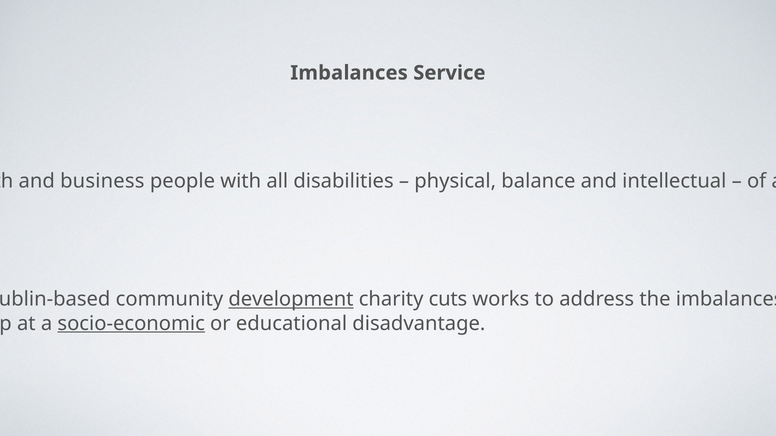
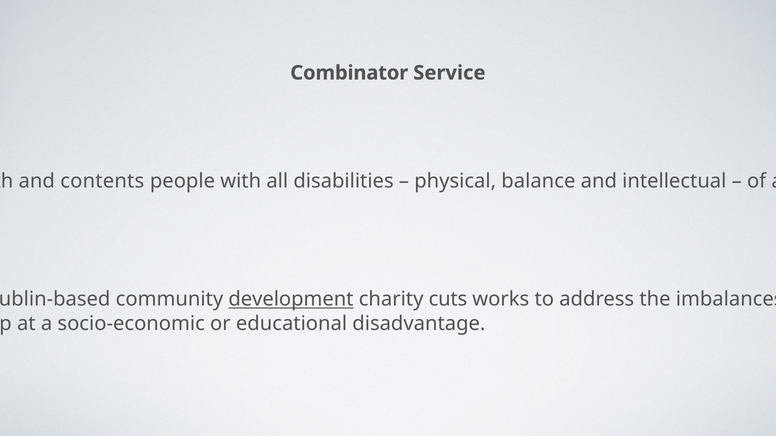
Imbalances at (349, 73): Imbalances -> Combinator
business: business -> contents
socio-economic underline: present -> none
